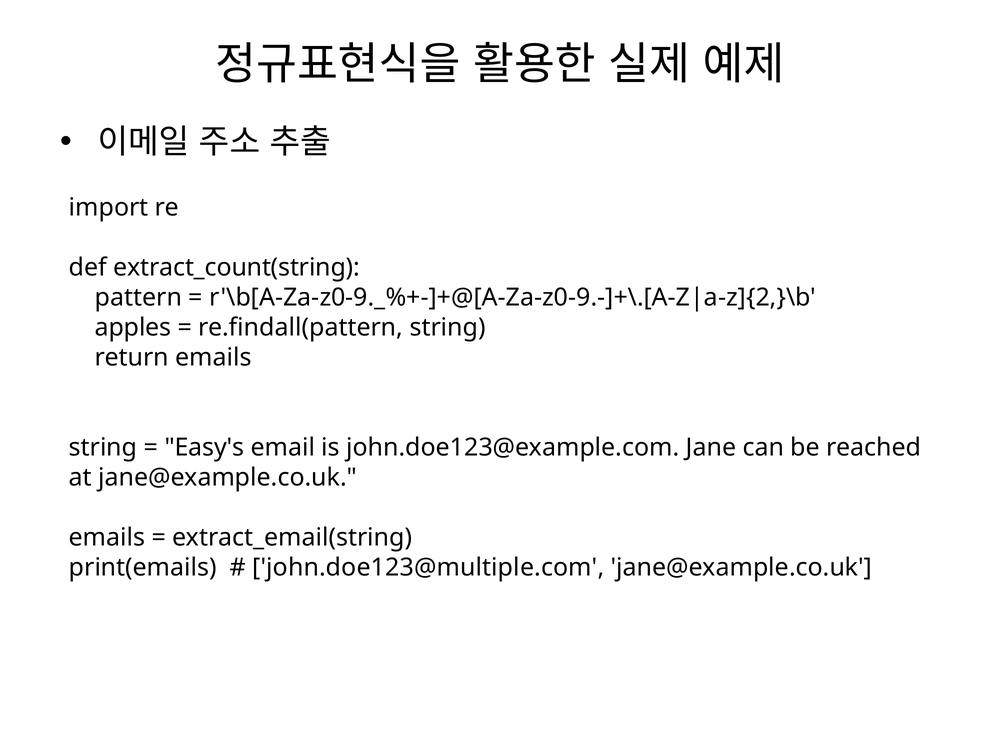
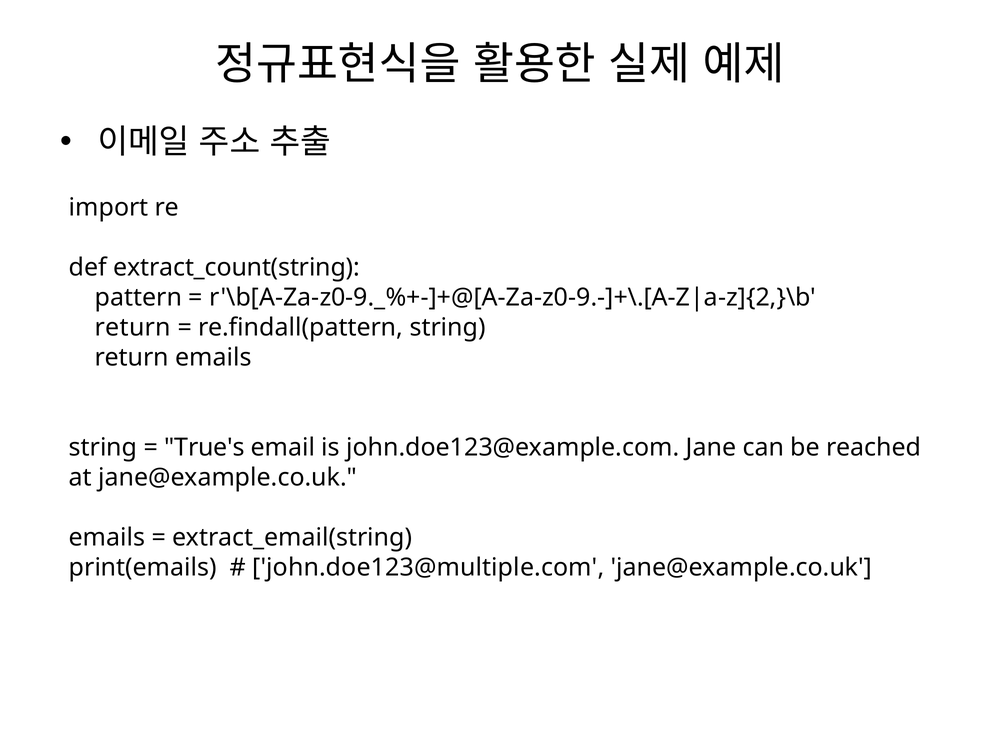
apples at (133, 328): apples -> return
Easy's: Easy's -> True's
